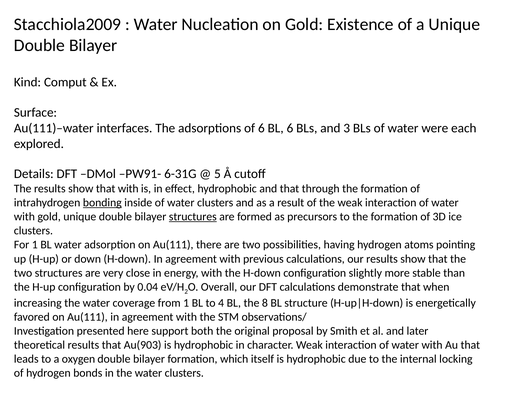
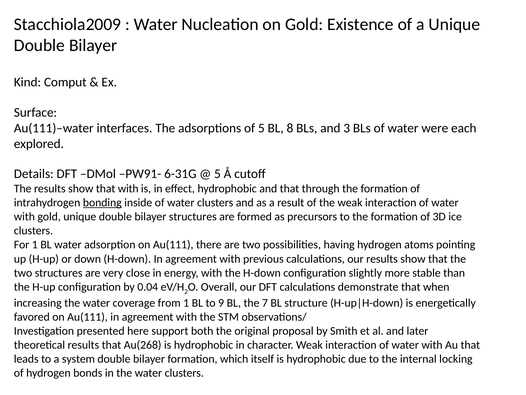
of 6: 6 -> 5
BL 6: 6 -> 8
structures at (193, 216) underline: present -> none
4: 4 -> 9
8: 8 -> 7
Au(903: Au(903 -> Au(268
oxygen: oxygen -> system
